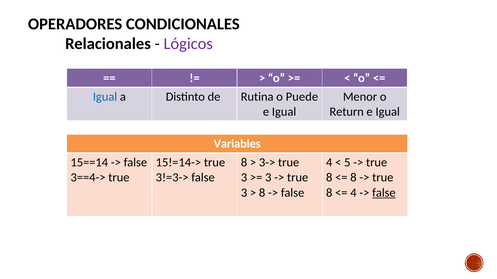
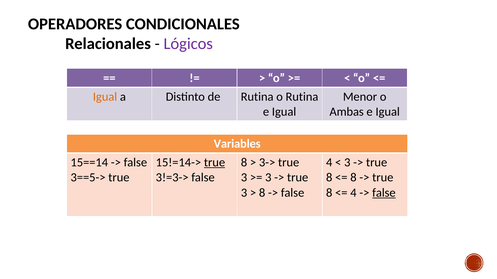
Igual at (105, 97) colour: blue -> orange
o Puede: Puede -> Rutina
Return: Return -> Ambas
true at (215, 163) underline: none -> present
5 at (347, 163): 5 -> 3
3==4->: 3==4-> -> 3==5->
